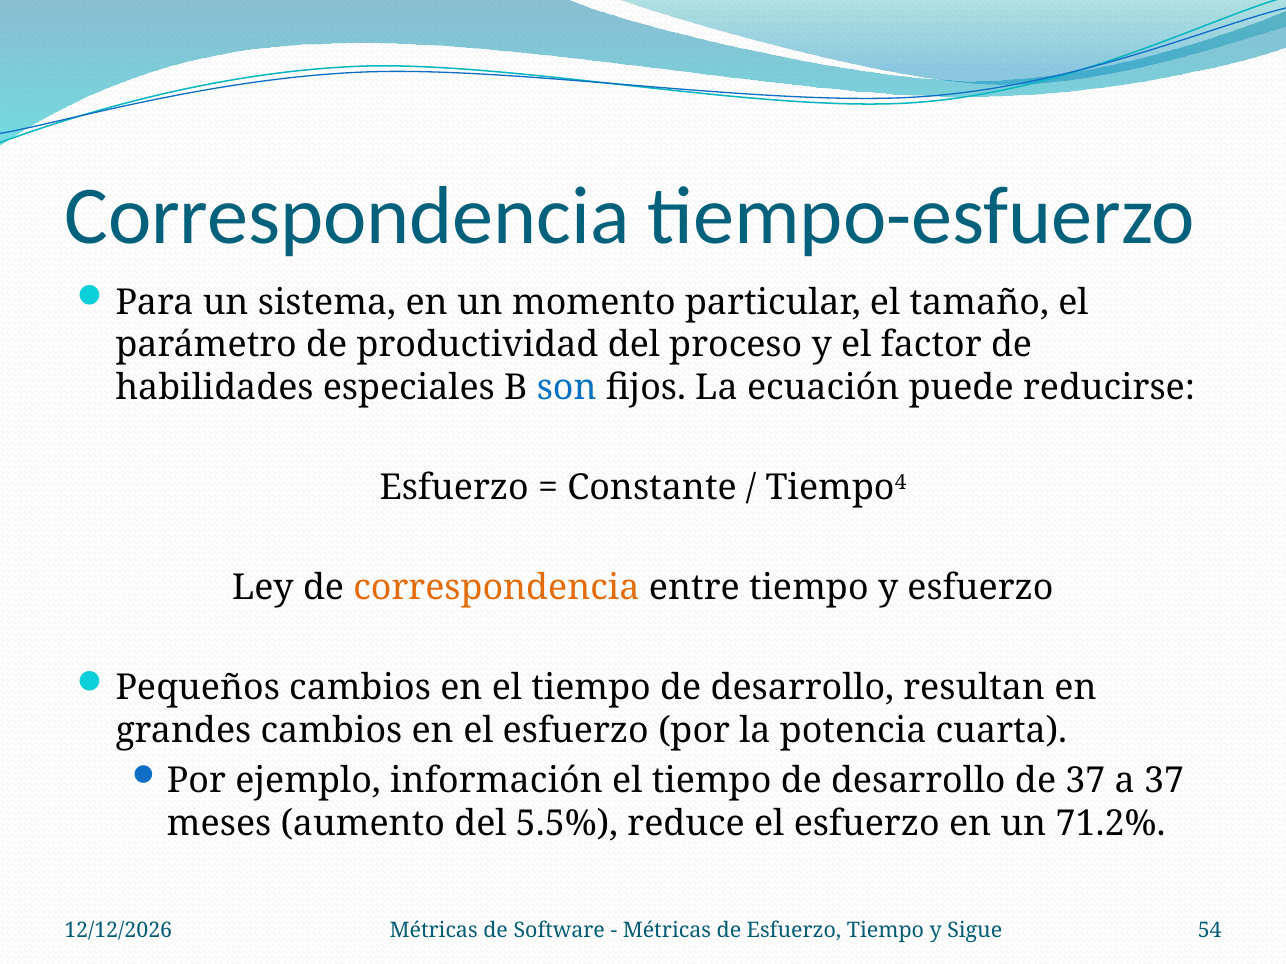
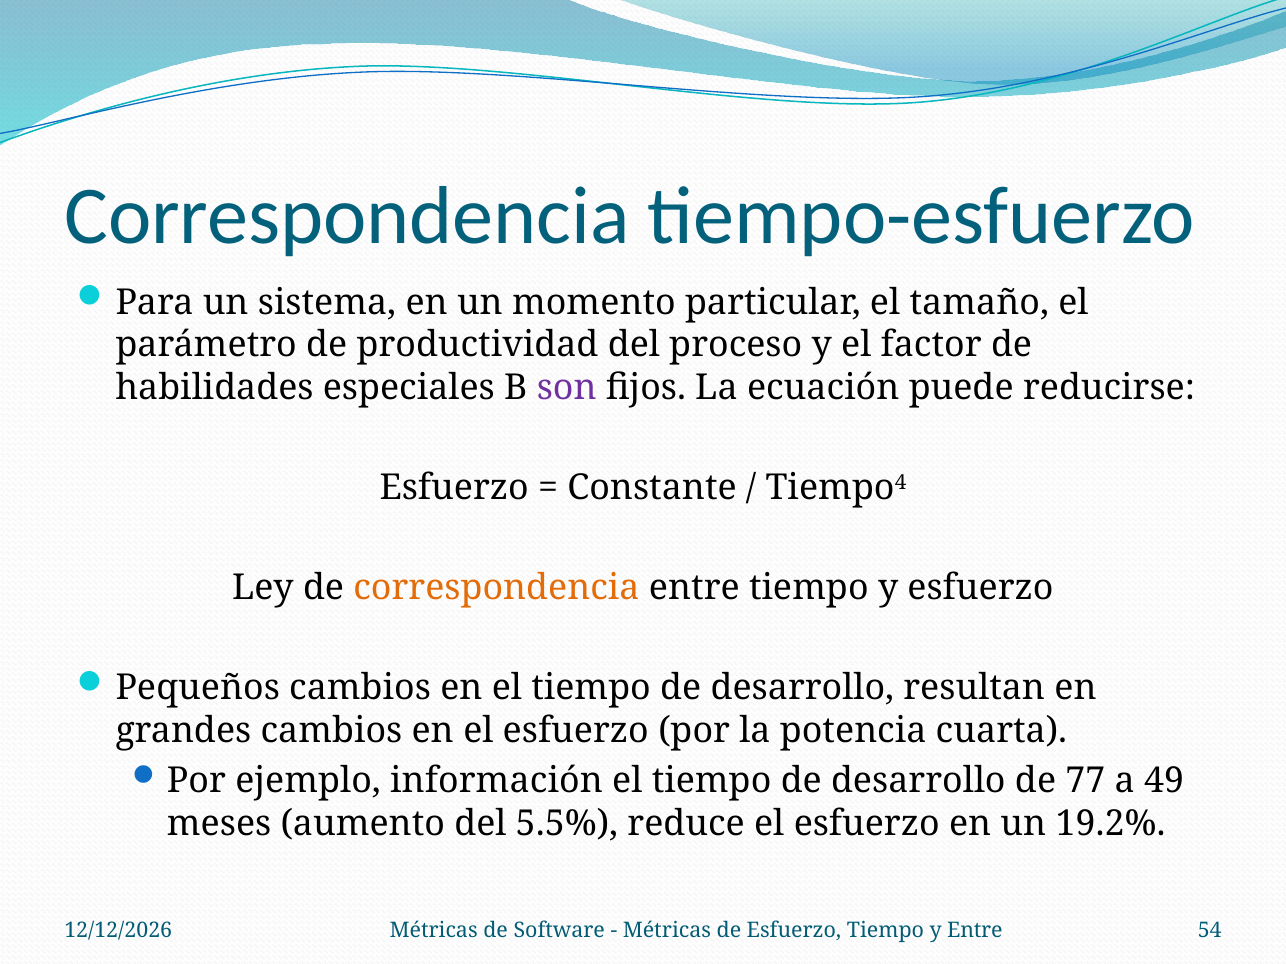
son colour: blue -> purple
de 37: 37 -> 77
a 37: 37 -> 49
71.2%: 71.2% -> 19.2%
y Sigue: Sigue -> Entre
